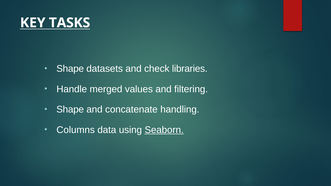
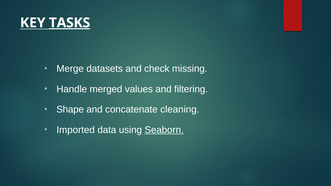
TASKS underline: none -> present
Shape at (70, 69): Shape -> Merge
libraries: libraries -> missing
handling: handling -> cleaning
Columns: Columns -> Imported
